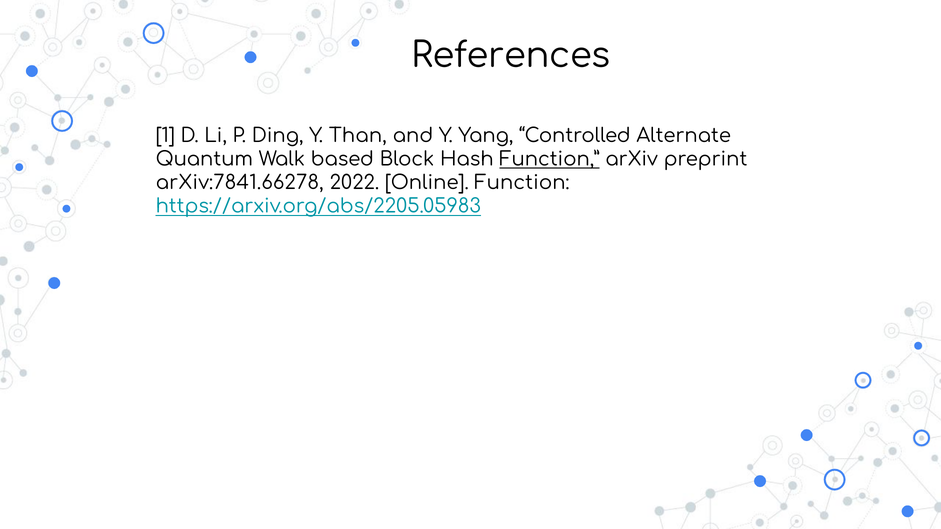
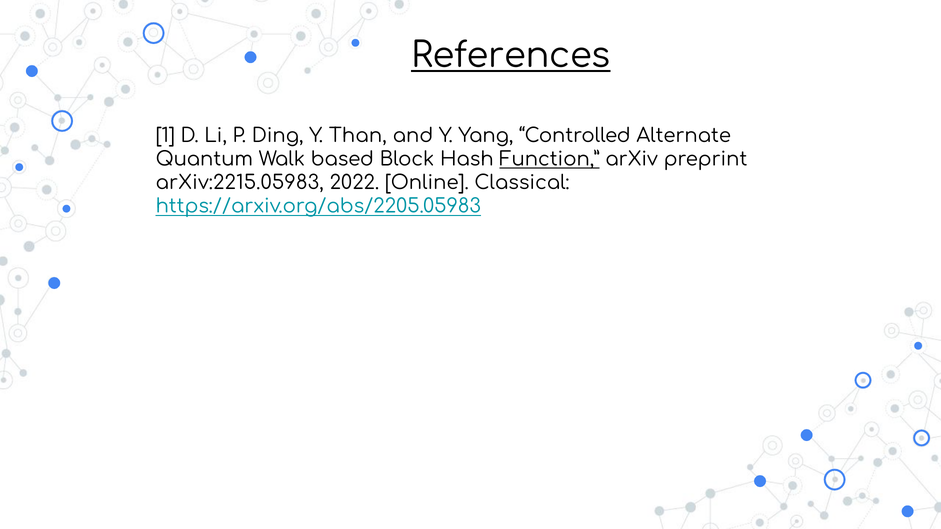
References underline: none -> present
arXiv:7841.66278: arXiv:7841.66278 -> arXiv:2215.05983
Online Function: Function -> Classical
